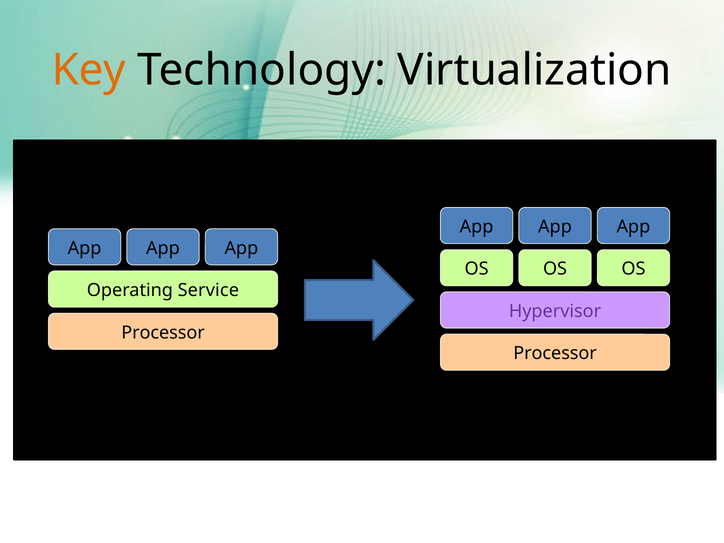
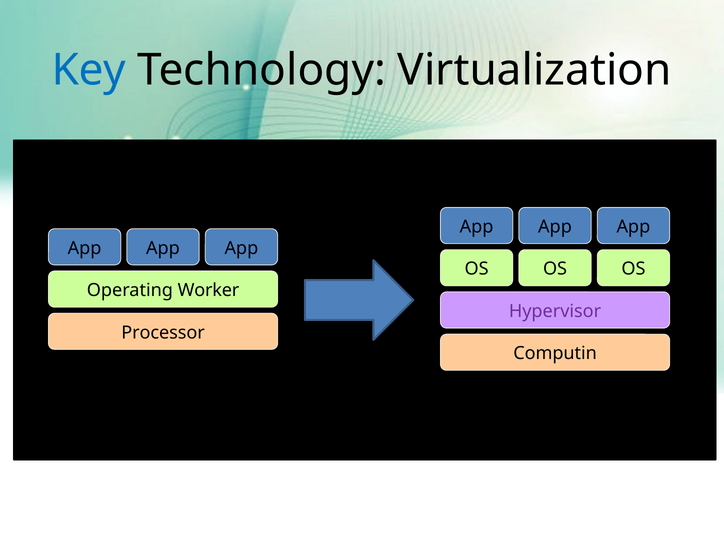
Key colour: orange -> blue
Service: Service -> Worker
Processor at (555, 353): Processor -> Computin
